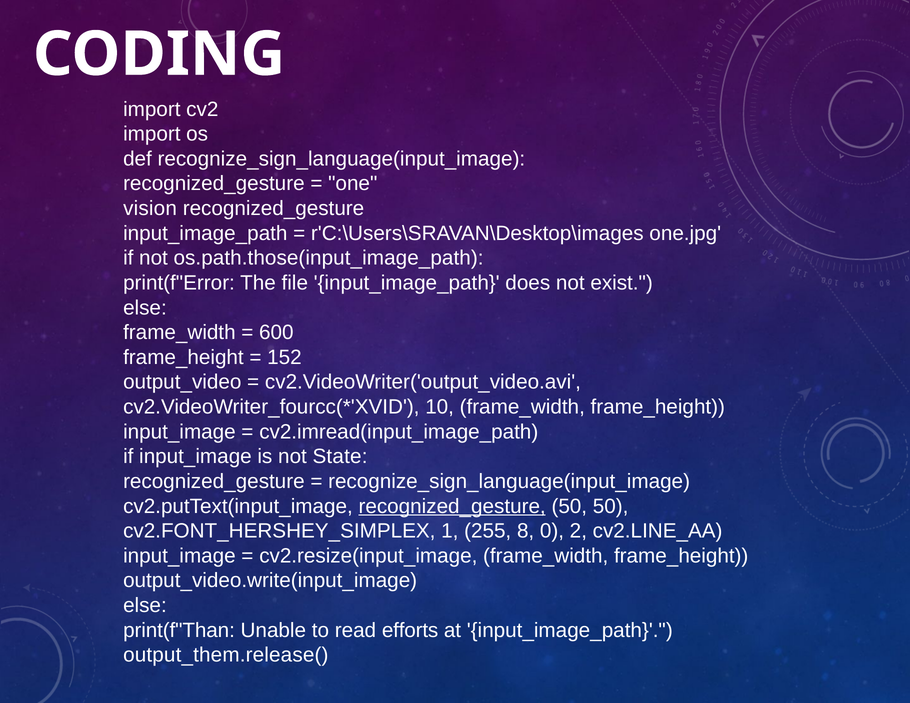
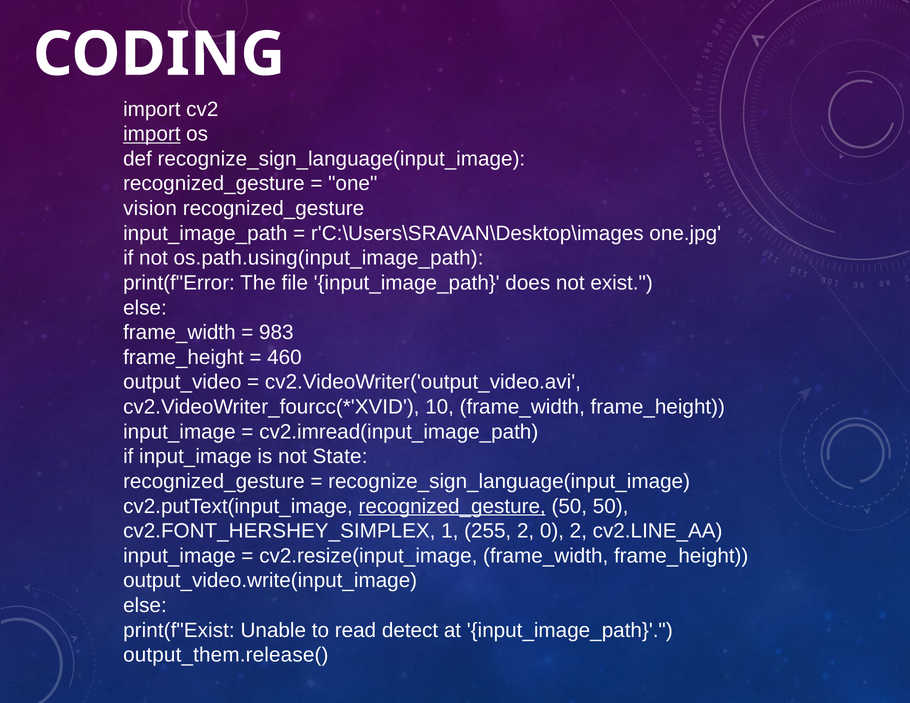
import at (152, 134) underline: none -> present
os.path.those(input_image_path: os.path.those(input_image_path -> os.path.using(input_image_path
600: 600 -> 983
152: 152 -> 460
255 8: 8 -> 2
print(f"Than: print(f"Than -> print(f"Exist
efforts: efforts -> detect
